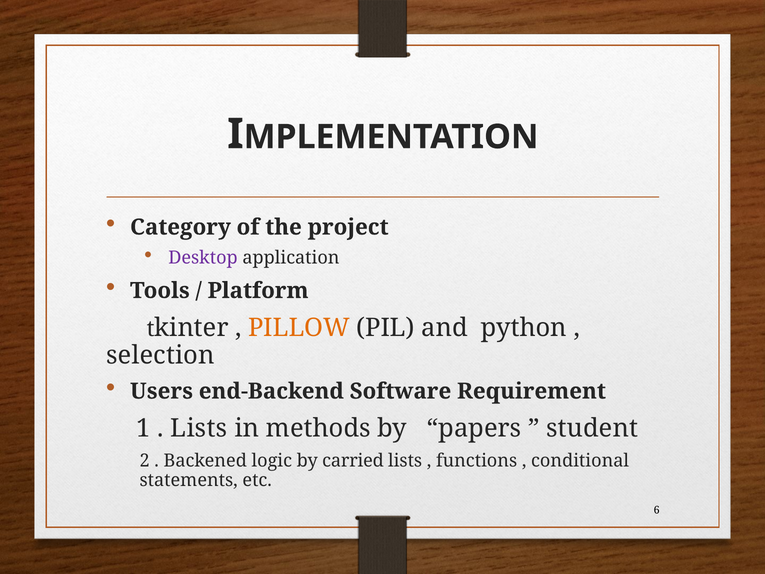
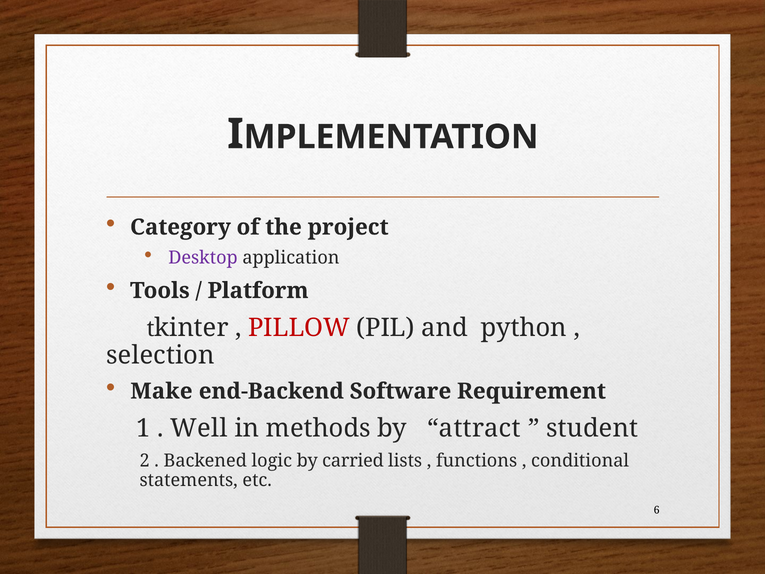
PILLOW colour: orange -> red
Users: Users -> Make
Lists at (199, 428): Lists -> Well
papers: papers -> attract
